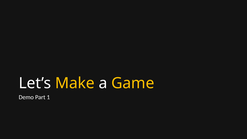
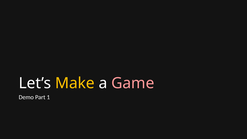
Game colour: yellow -> pink
